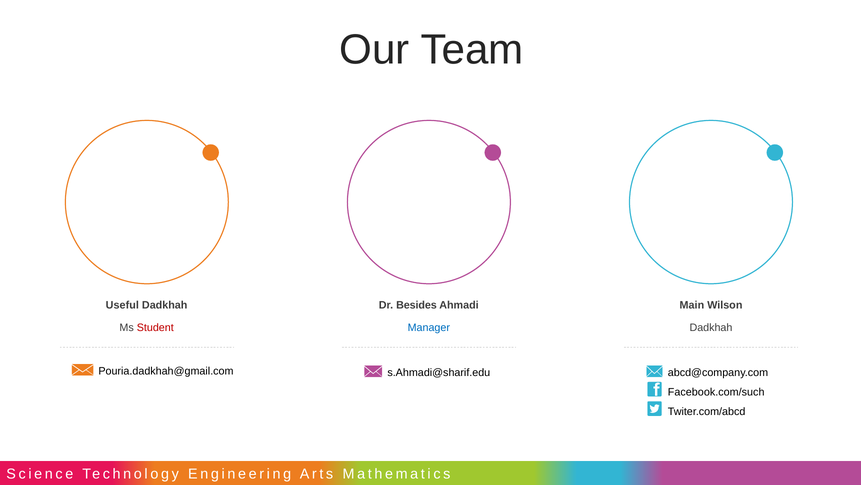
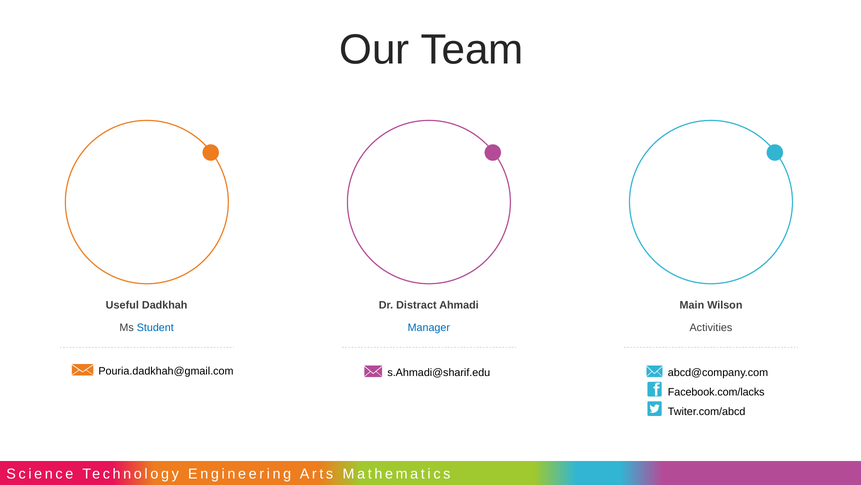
Besides: Besides -> Distract
Student colour: red -> blue
Dadkhah at (711, 327): Dadkhah -> Activities
Facebook.com/such: Facebook.com/such -> Facebook.com/lacks
